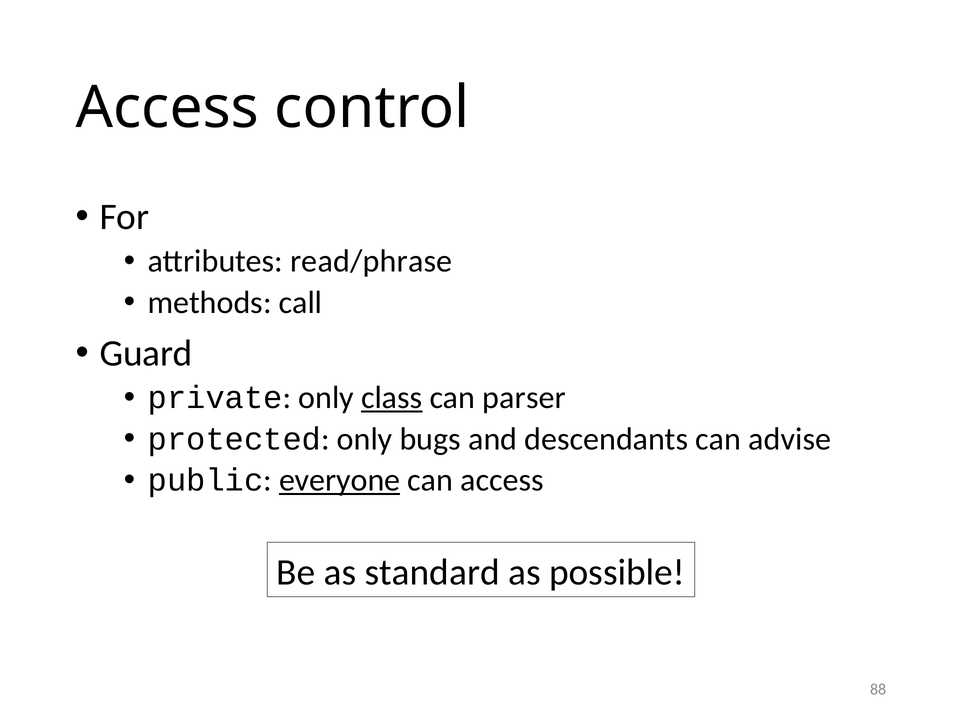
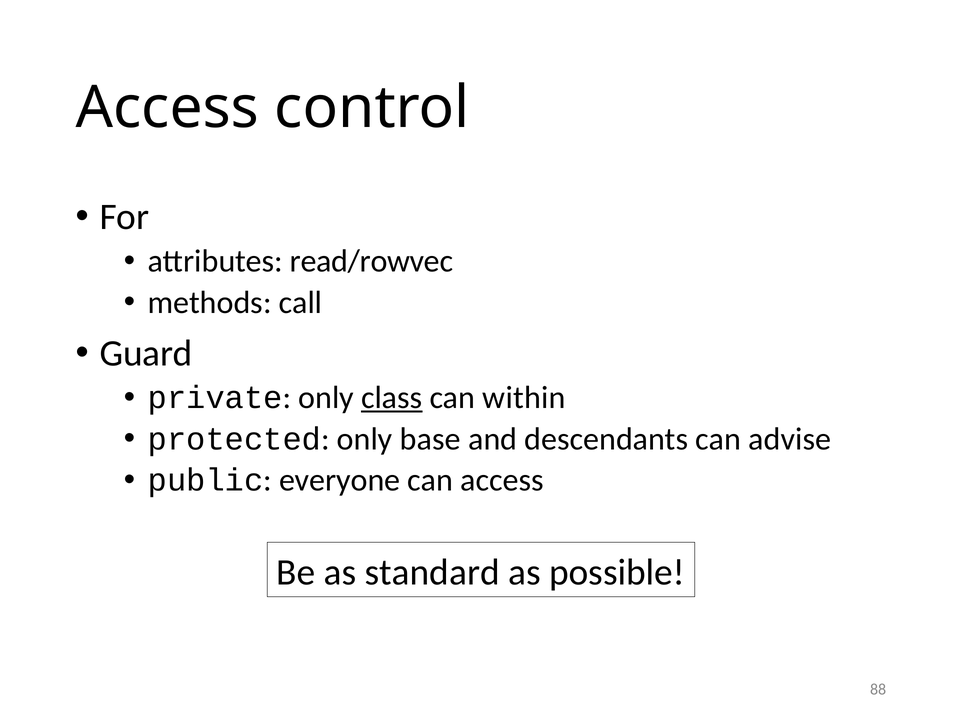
read/phrase: read/phrase -> read/rowvec
parser: parser -> within
bugs: bugs -> base
everyone underline: present -> none
